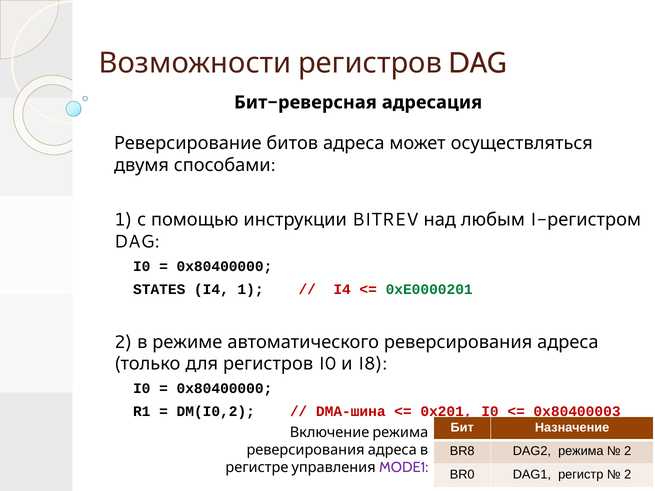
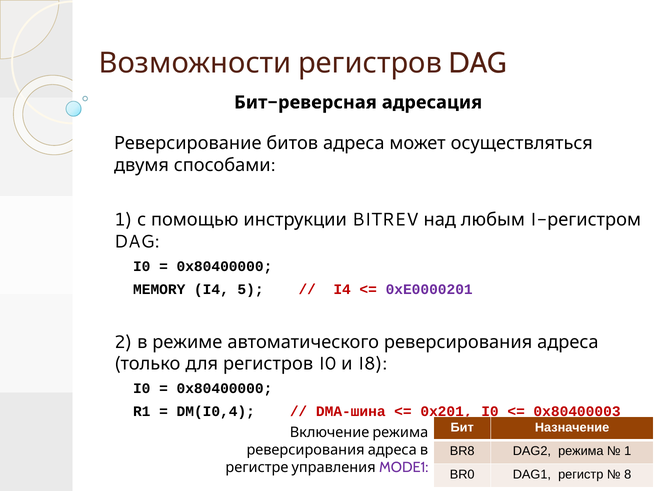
STATES: STATES -> MEMORY
I4 1: 1 -> 5
0xE0000201 colour: green -> purple
DM(I0,2: DM(I0,2 -> DM(I0,4
2 at (628, 451): 2 -> 1
2 at (628, 475): 2 -> 8
